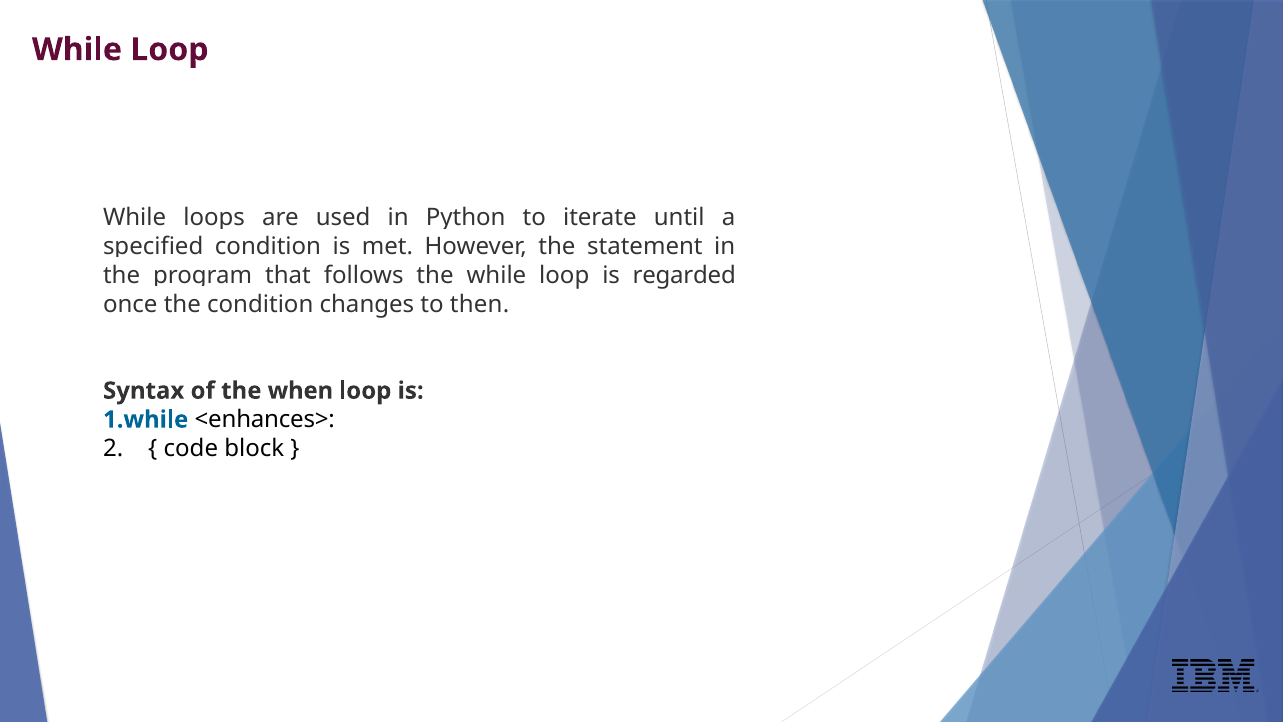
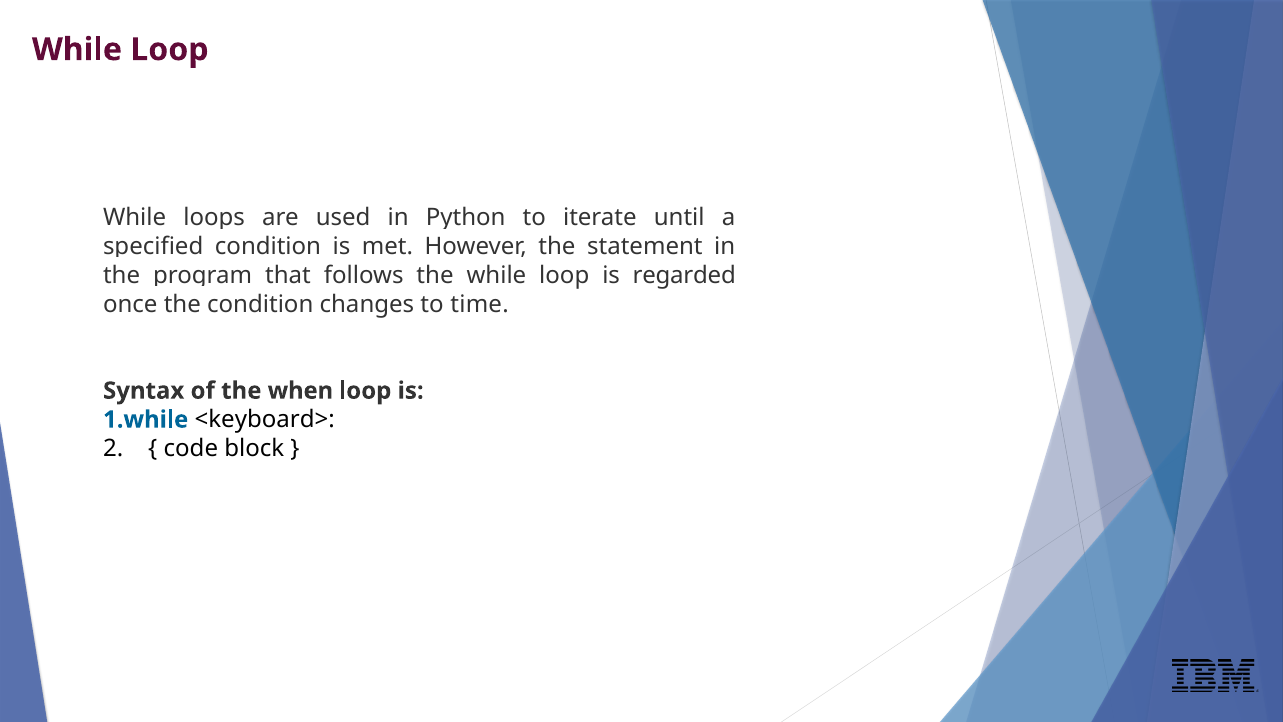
then: then -> time
<enhances>: <enhances> -> <keyboard>
